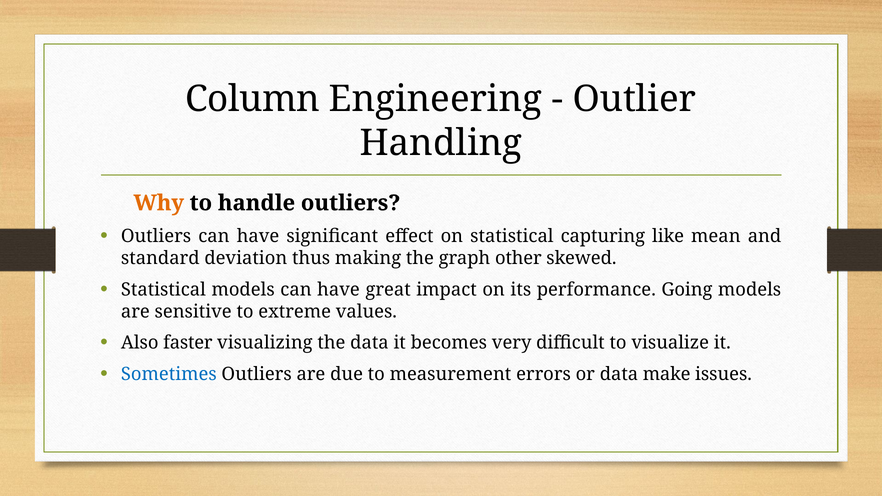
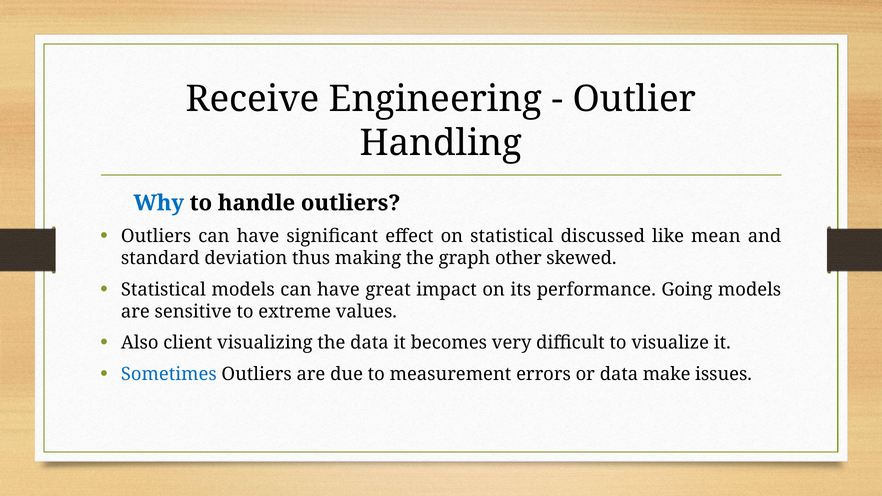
Column: Column -> Receive
Why colour: orange -> blue
capturing: capturing -> discussed
faster: faster -> client
